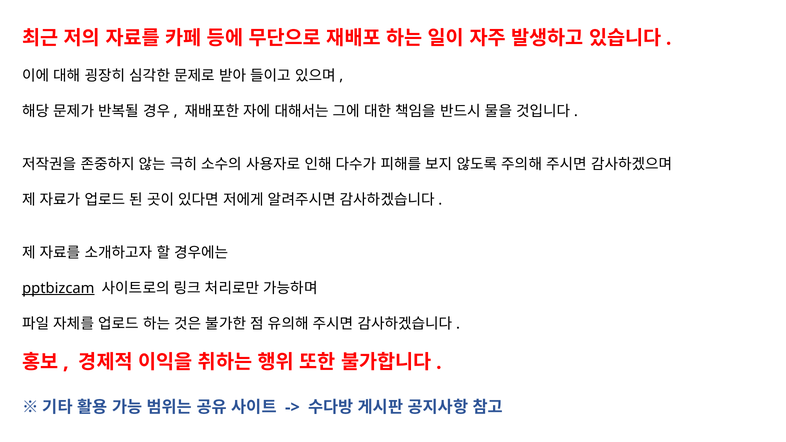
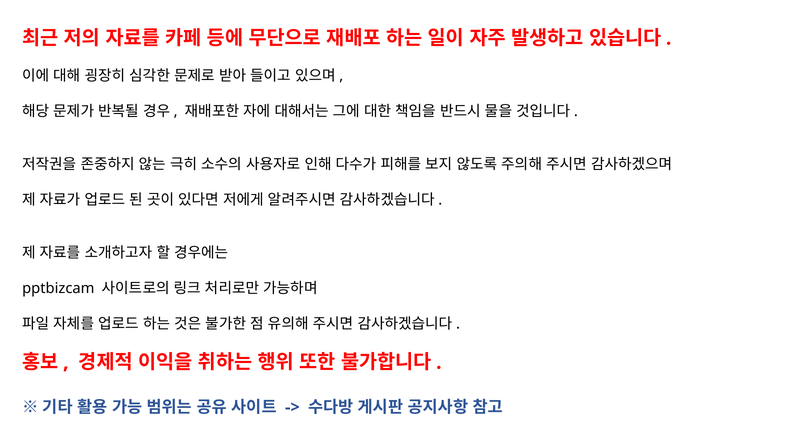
pptbizcam underline: present -> none
